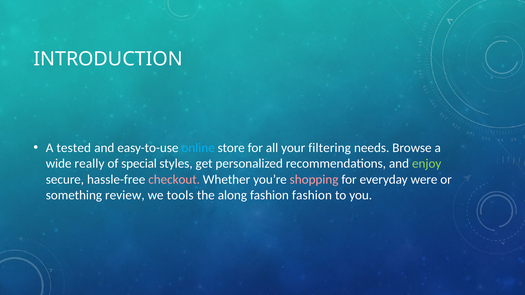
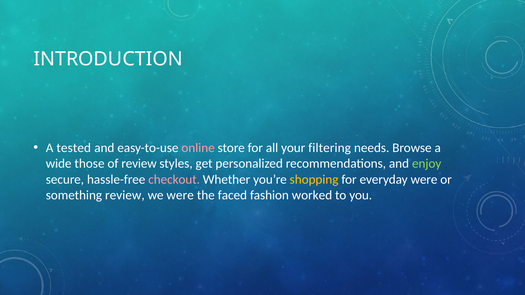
online colour: light blue -> pink
really: really -> those
of special: special -> review
shopping colour: pink -> yellow
we tools: tools -> were
along: along -> faced
fashion fashion: fashion -> worked
